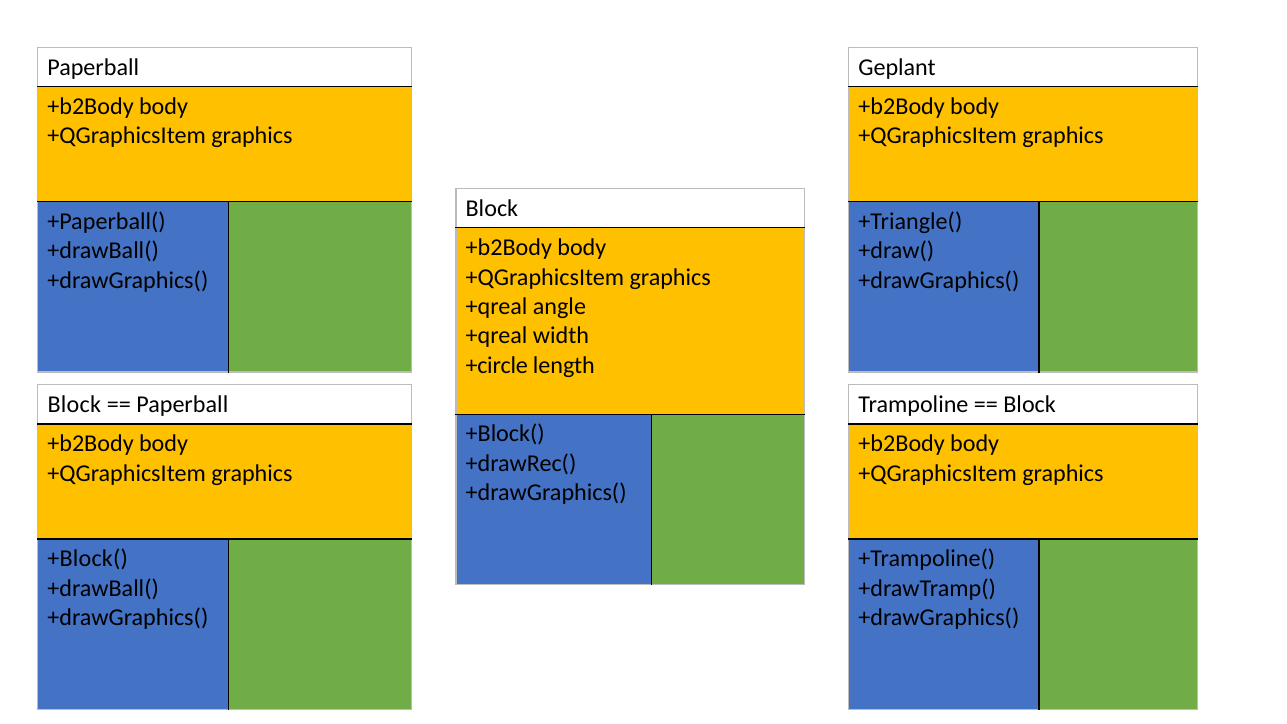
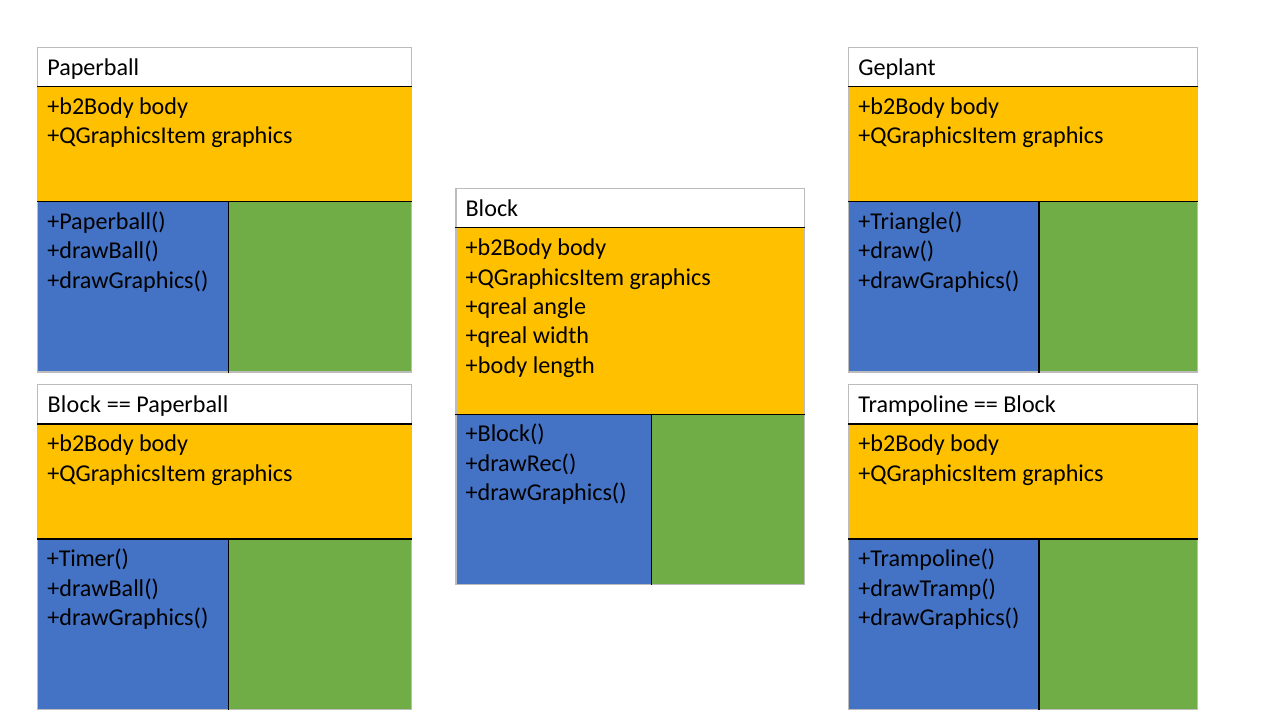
+circle: +circle -> +body
+Block( at (88, 559): +Block( -> +Timer(
